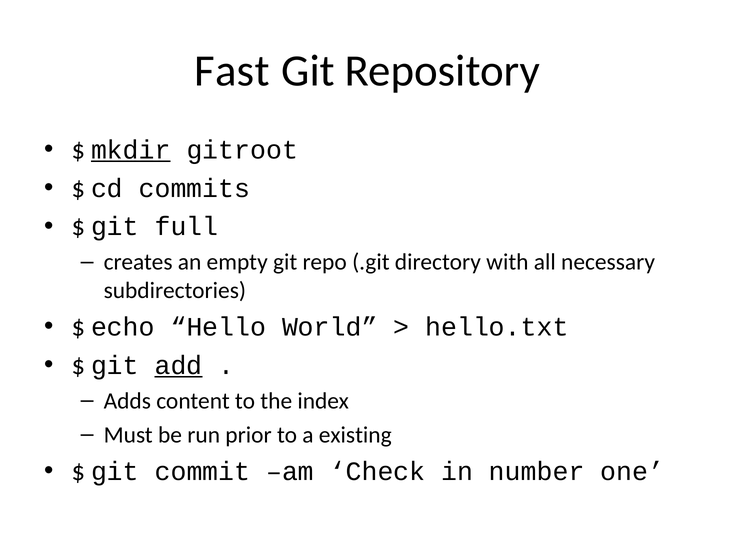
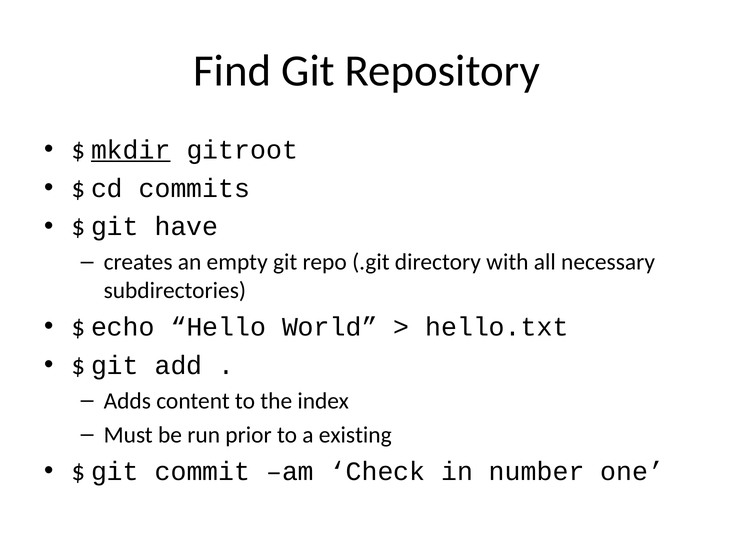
Fast: Fast -> Find
full: full -> have
add underline: present -> none
